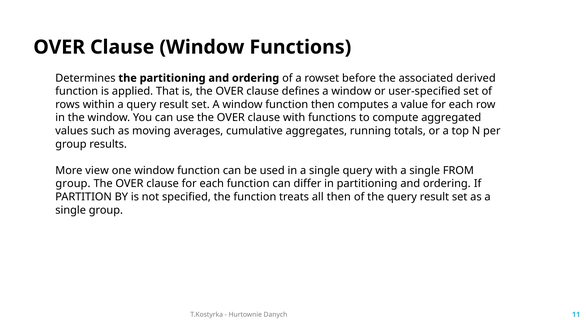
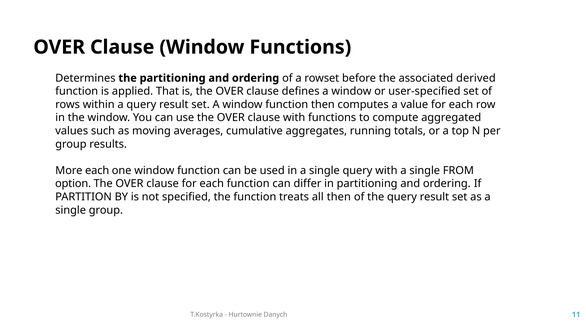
More view: view -> each
group at (73, 183): group -> option
